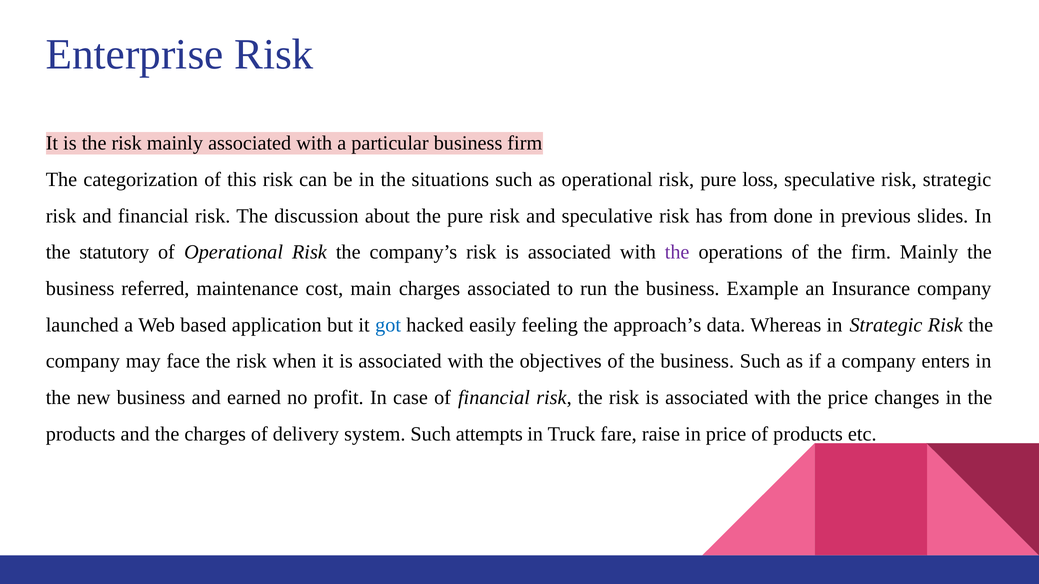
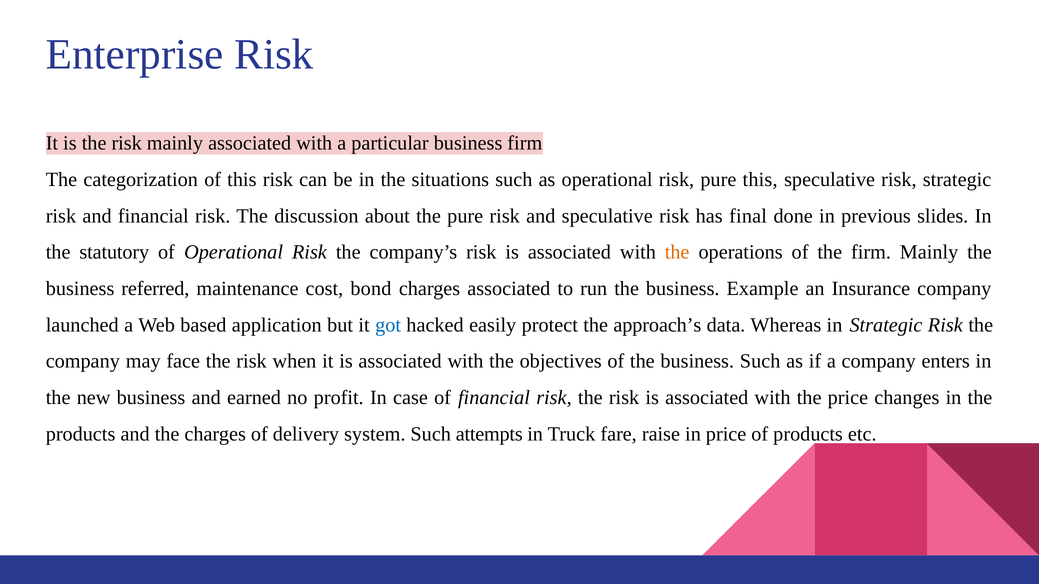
pure loss: loss -> this
from: from -> final
the at (677, 253) colour: purple -> orange
main: main -> bond
feeling: feeling -> protect
